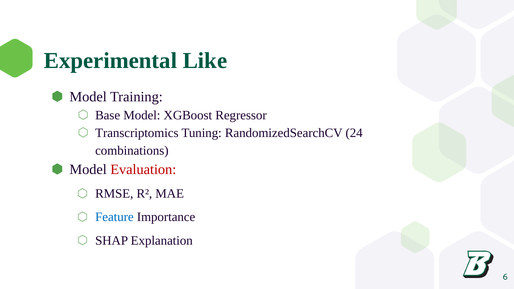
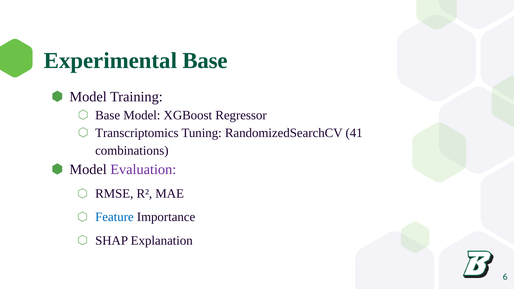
Experimental Like: Like -> Base
24: 24 -> 41
Evaluation colour: red -> purple
